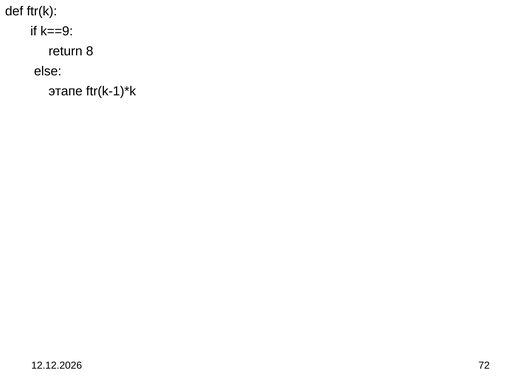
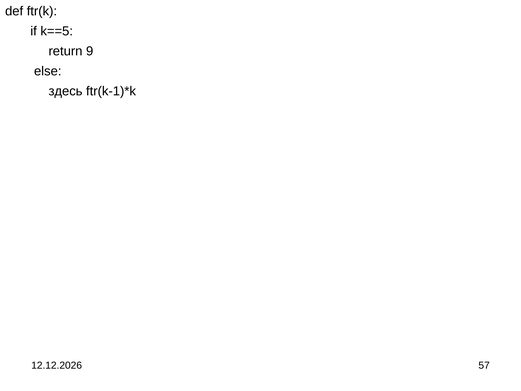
k==9: k==9 -> k==5
8: 8 -> 9
этапе: этапе -> здесь
72: 72 -> 57
